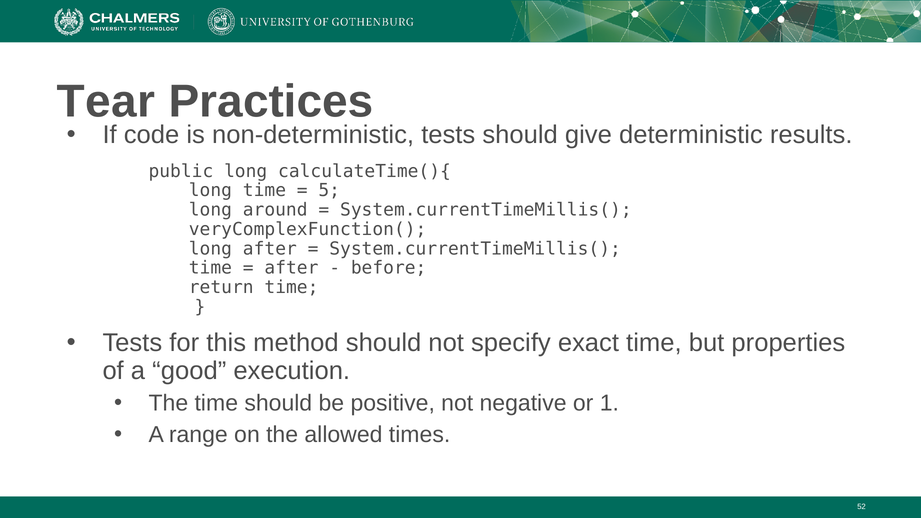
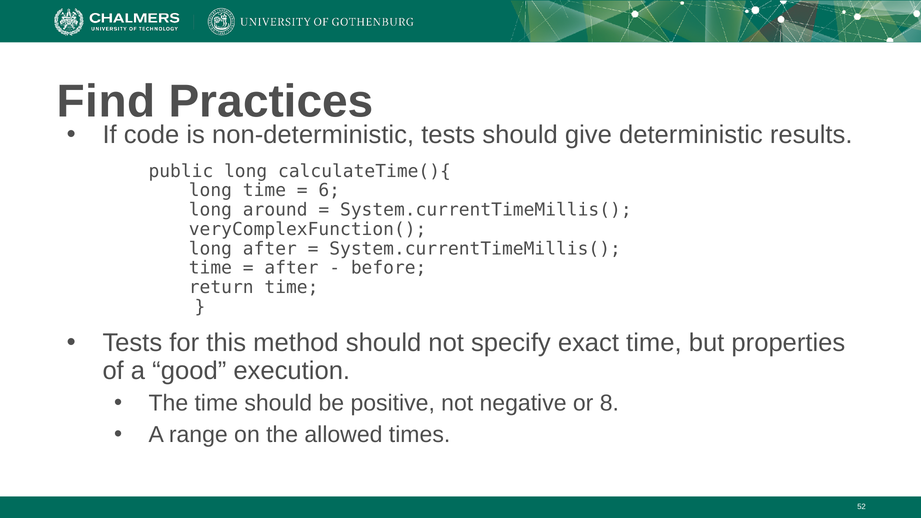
Tear: Tear -> Find
5: 5 -> 6
1: 1 -> 8
